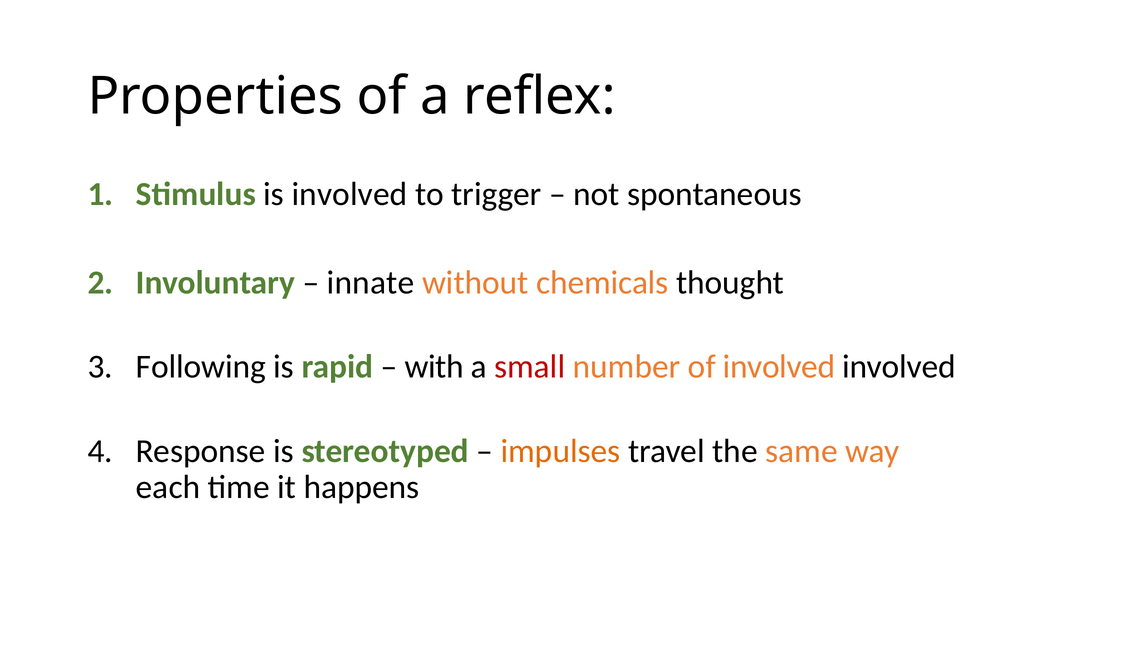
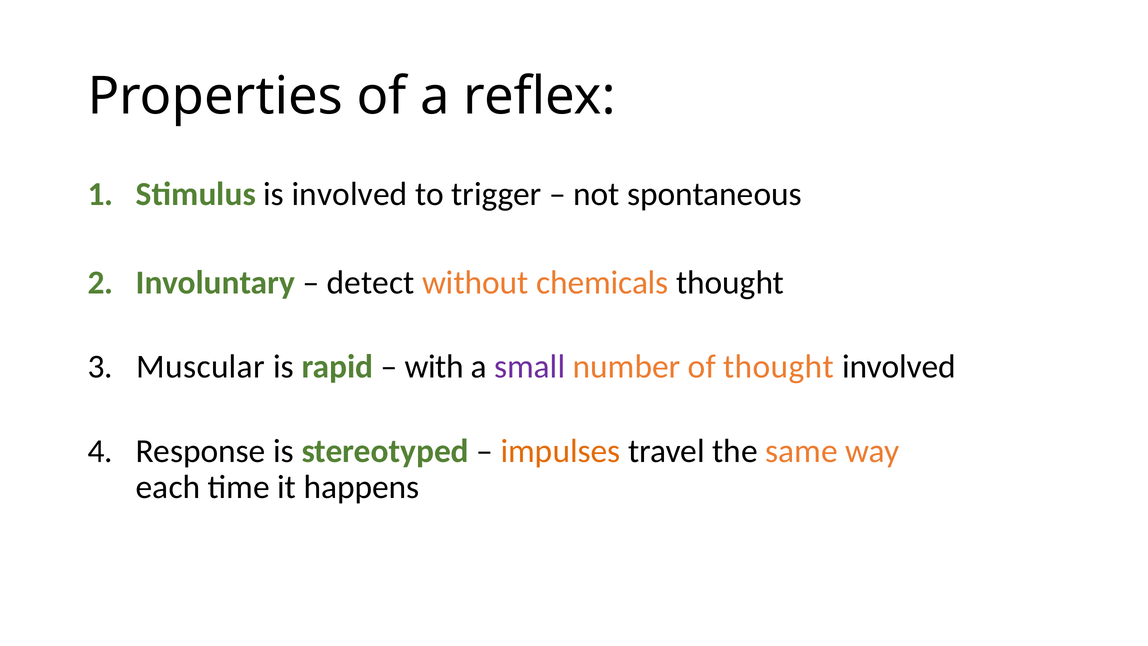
innate: innate -> detect
Following: Following -> Muscular
small colour: red -> purple
of involved: involved -> thought
